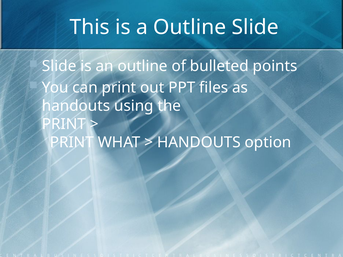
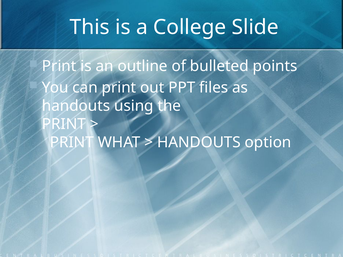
a Outline: Outline -> College
Slide at (59, 66): Slide -> Print
